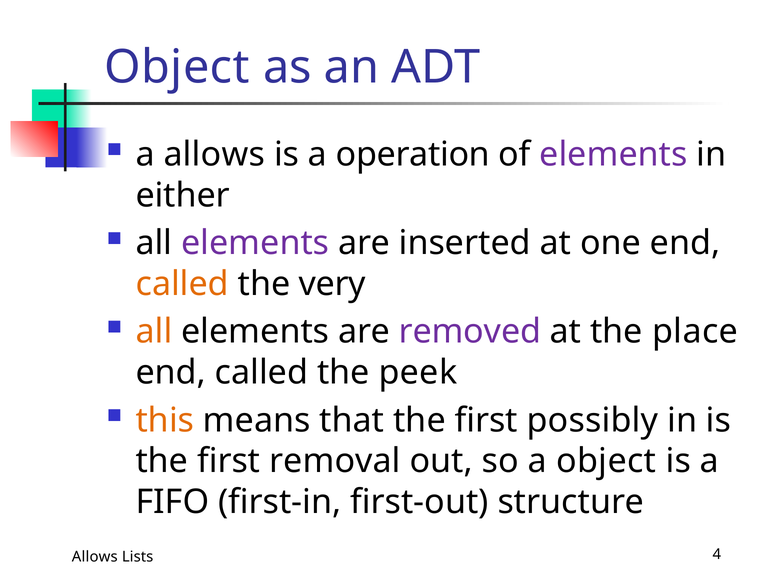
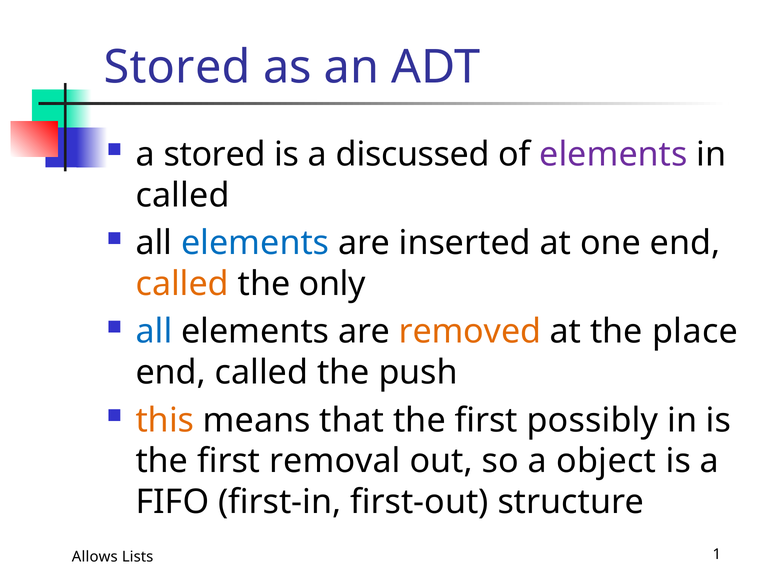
Object at (177, 67): Object -> Stored
a allows: allows -> stored
operation: operation -> discussed
either at (183, 195): either -> called
elements at (255, 243) colour: purple -> blue
very: very -> only
all at (154, 332) colour: orange -> blue
removed colour: purple -> orange
peek: peek -> push
4: 4 -> 1
